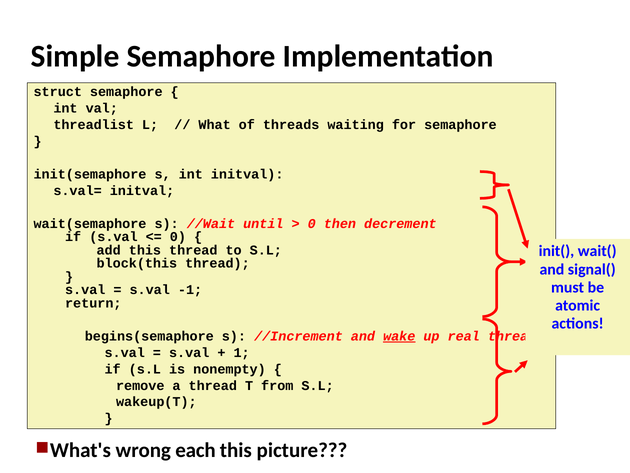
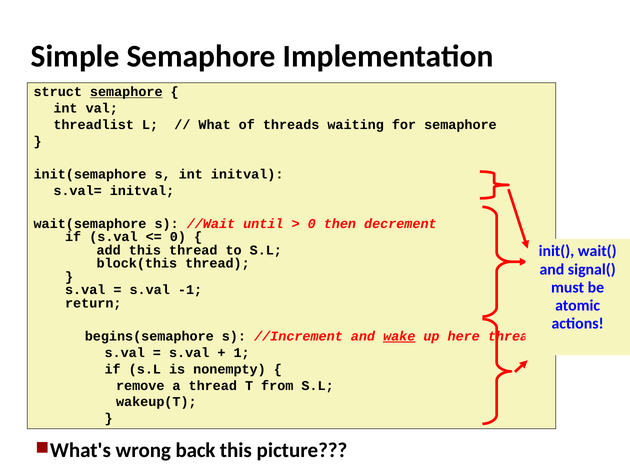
semaphore at (126, 92) underline: none -> present
real: real -> here
each: each -> back
